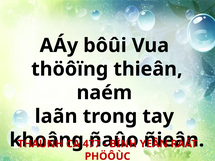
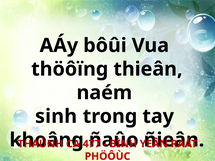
laãn: laãn -> sinh
